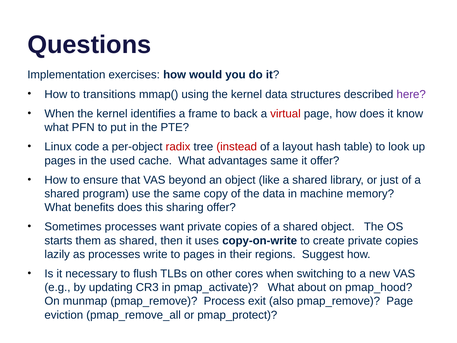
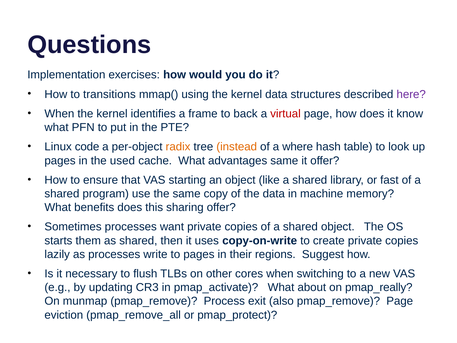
radix colour: red -> orange
instead colour: red -> orange
layout: layout -> where
beyond: beyond -> starting
just: just -> fast
pmap_hood: pmap_hood -> pmap_really
